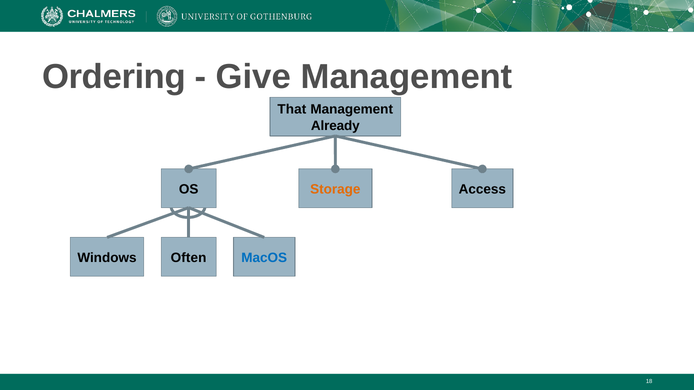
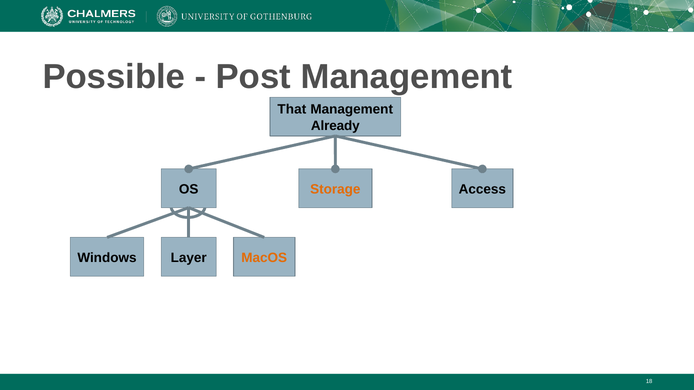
Ordering: Ordering -> Possible
Give: Give -> Post
Often: Often -> Layer
MacOS colour: blue -> orange
